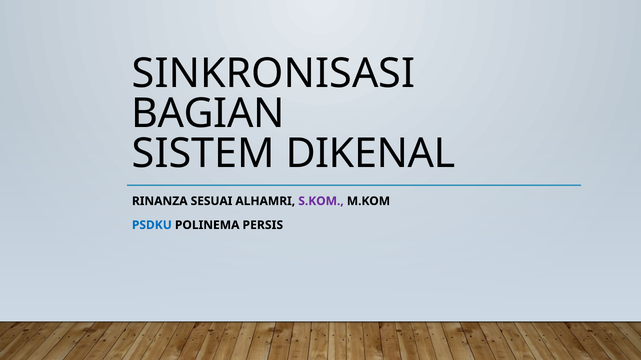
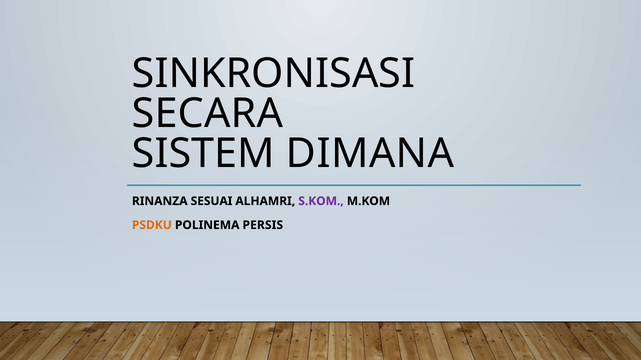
BAGIAN: BAGIAN -> SECARA
DIKENAL: DIKENAL -> DIMANA
PSDKU colour: blue -> orange
